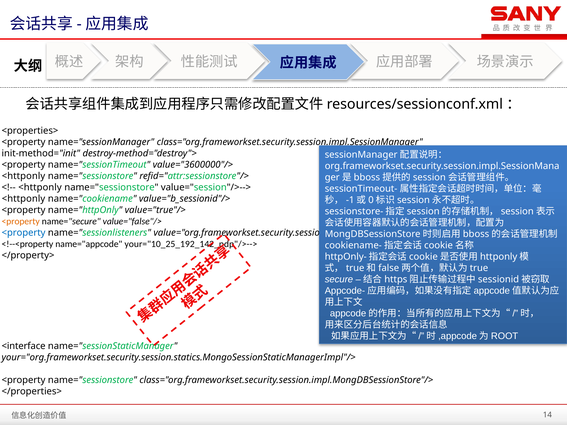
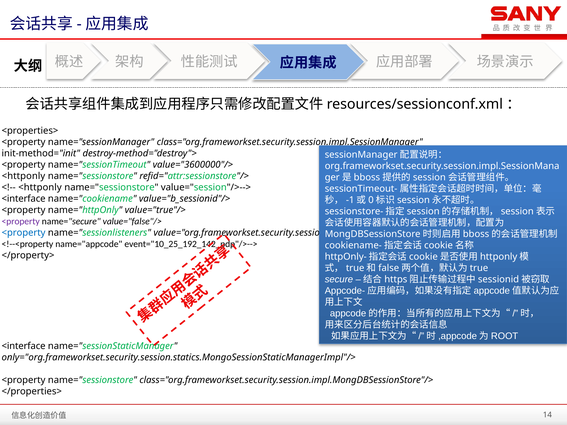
<httponly at (24, 199): <httponly -> <interface
<property at (21, 221) colour: orange -> purple
your="10_25_192_142_pdp"/>-->: your="10_25_192_142_pdp"/>--> -> event="10_25_192_142_pdp"/>-->
your="org.frameworkset.security.session.statics.MongoSessionStaticManagerImpl"/>: your="org.frameworkset.security.session.statics.MongoSessionStaticManagerImpl"/> -> only="org.frameworkset.security.session.statics.MongoSessionStaticManagerImpl"/>
